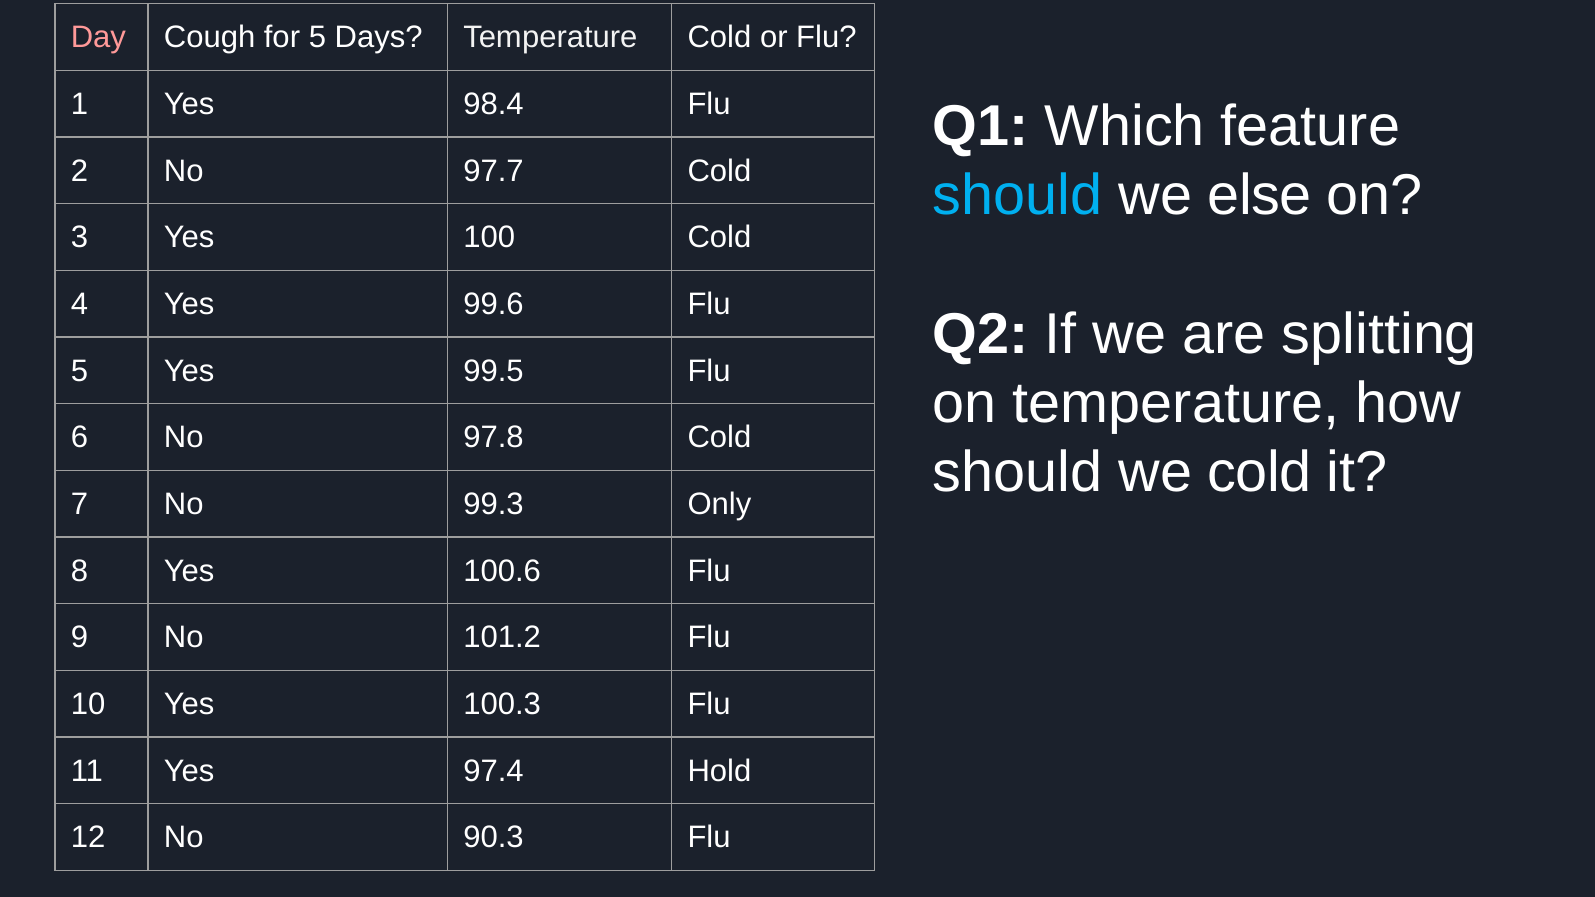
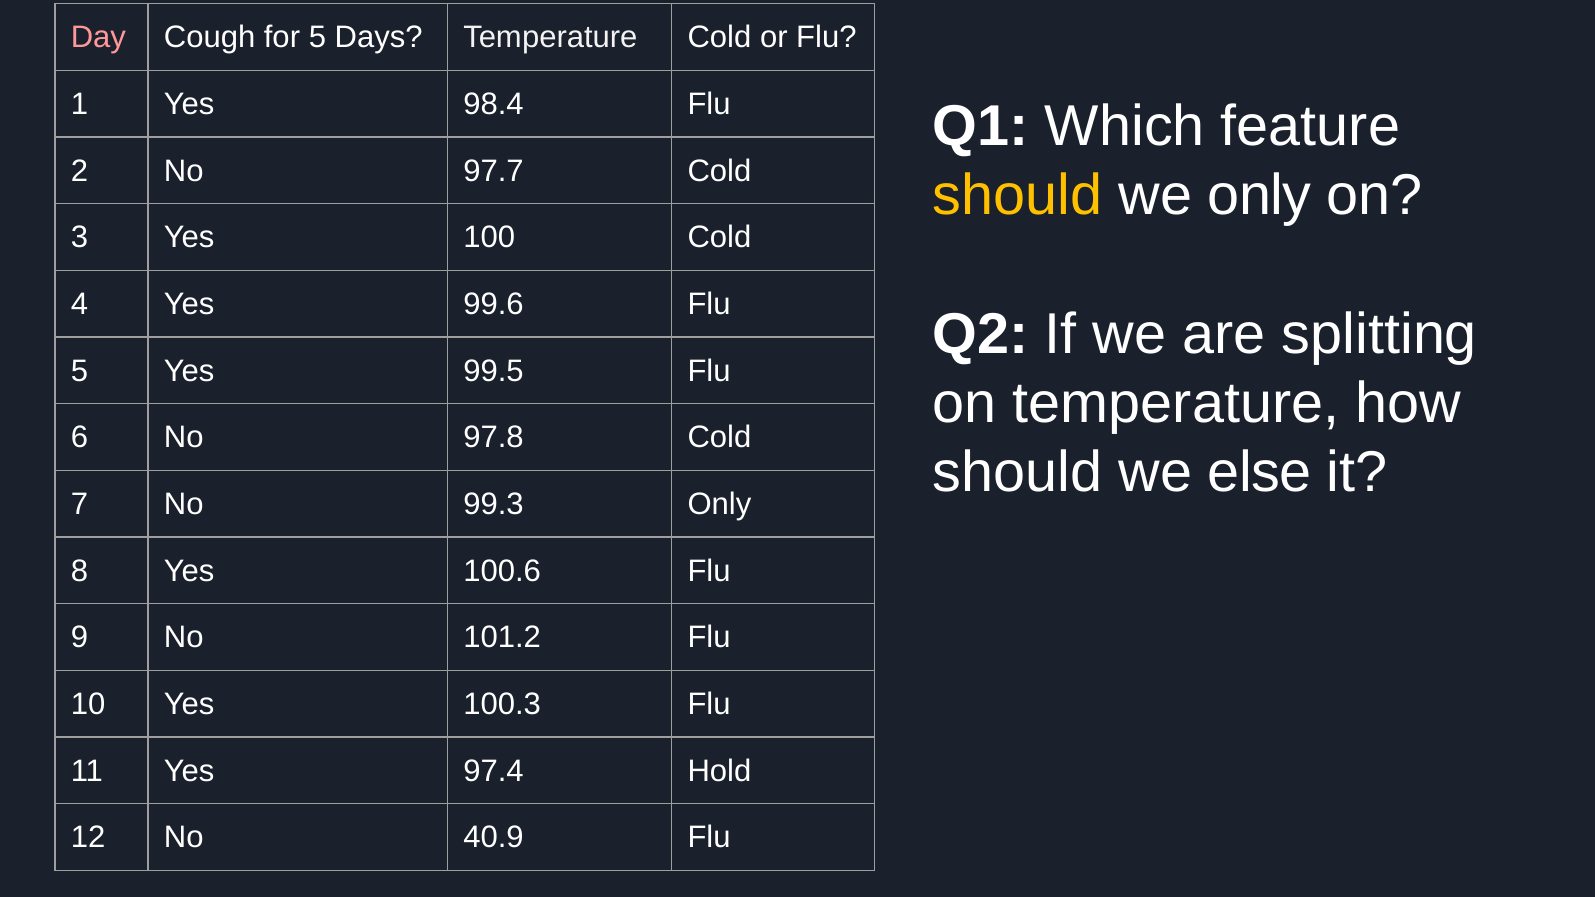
should at (1018, 196) colour: light blue -> yellow
we else: else -> only
we cold: cold -> else
90.3: 90.3 -> 40.9
